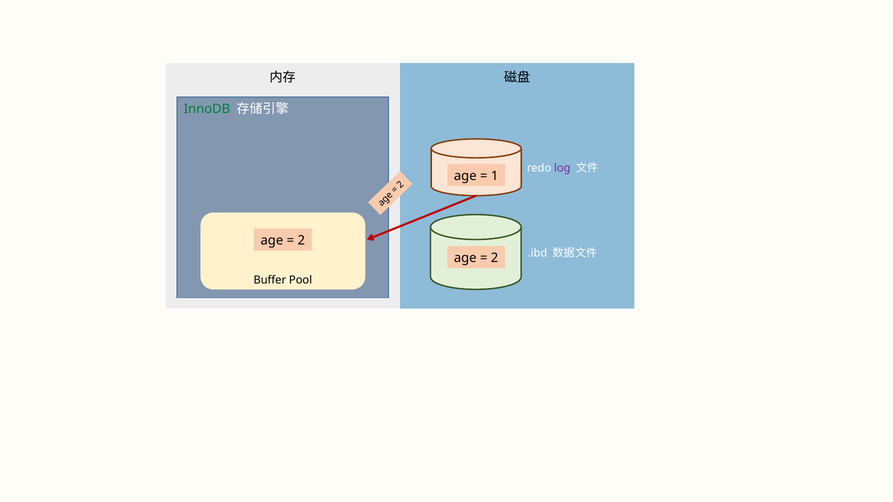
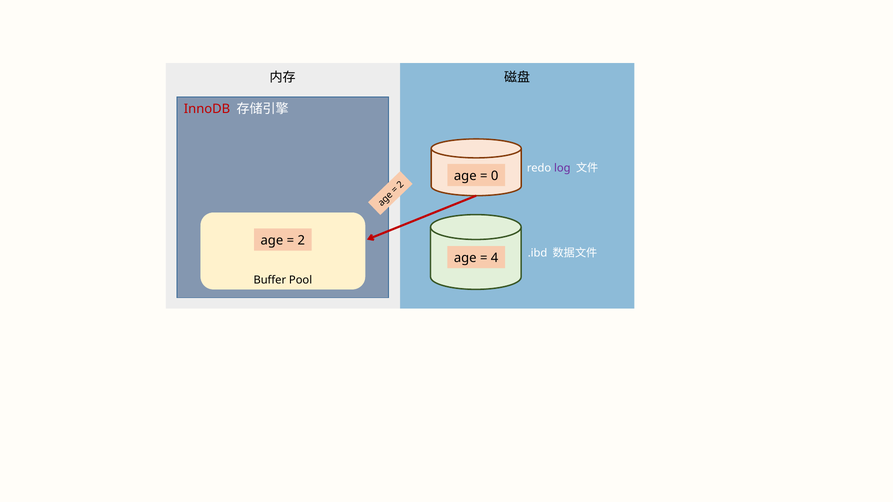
InnoDB colour: green -> red
1: 1 -> 0
2 at (495, 258): 2 -> 4
